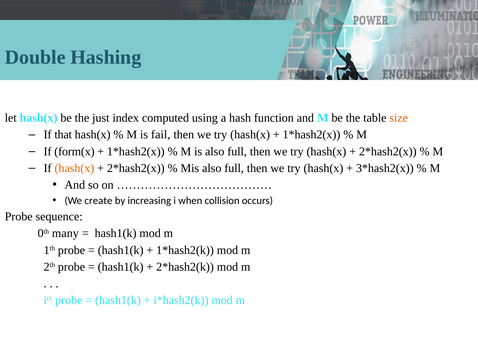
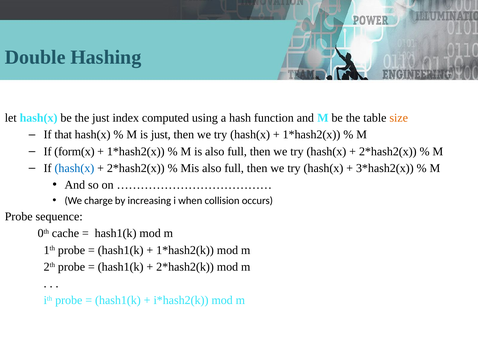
is fail: fail -> just
hash(x at (74, 168) colour: orange -> blue
create: create -> charge
many: many -> cache
